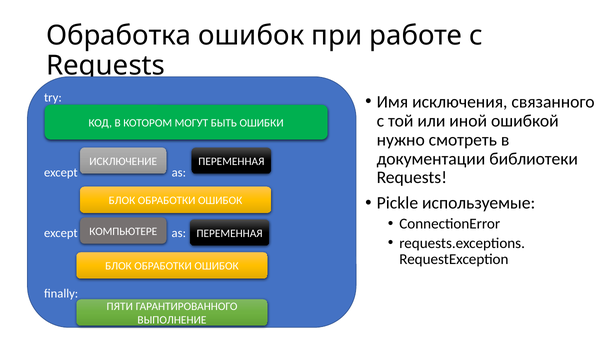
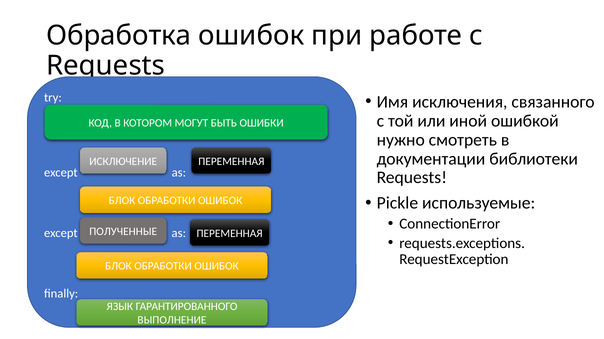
КОМПЬЮТЕРЕ: КОМПЬЮТЕРЕ -> ПОЛУЧЕННЫЕ
ПЯТИ: ПЯТИ -> ЯЗЫК
